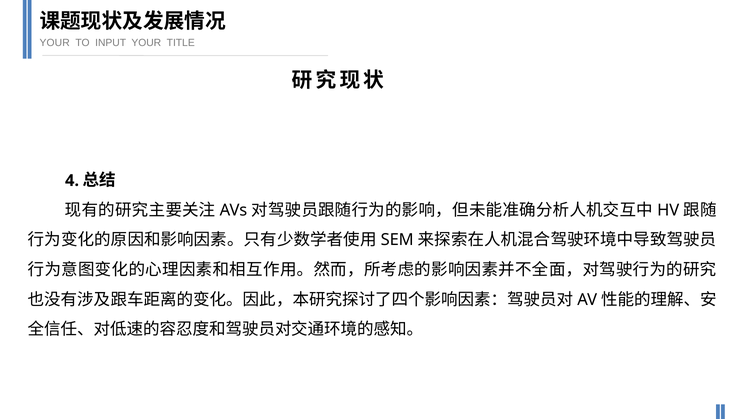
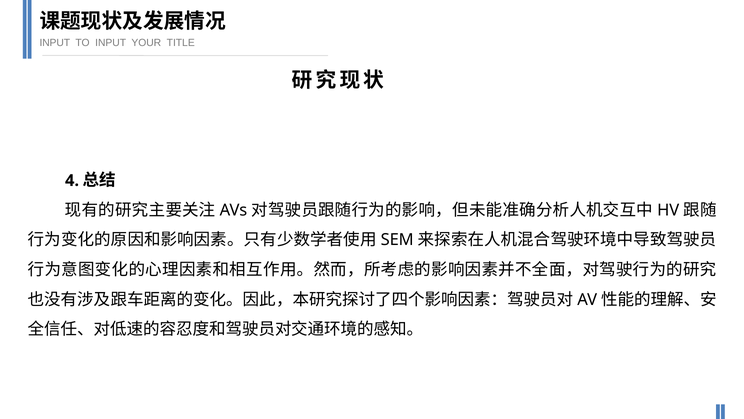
YOUR at (55, 43): YOUR -> INPUT
